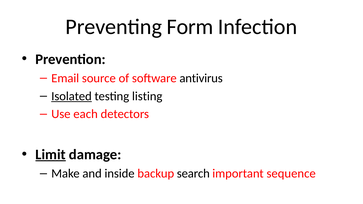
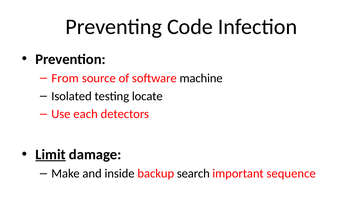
Form: Form -> Code
Email: Email -> From
antivirus: antivirus -> machine
Isolated underline: present -> none
listing: listing -> locate
